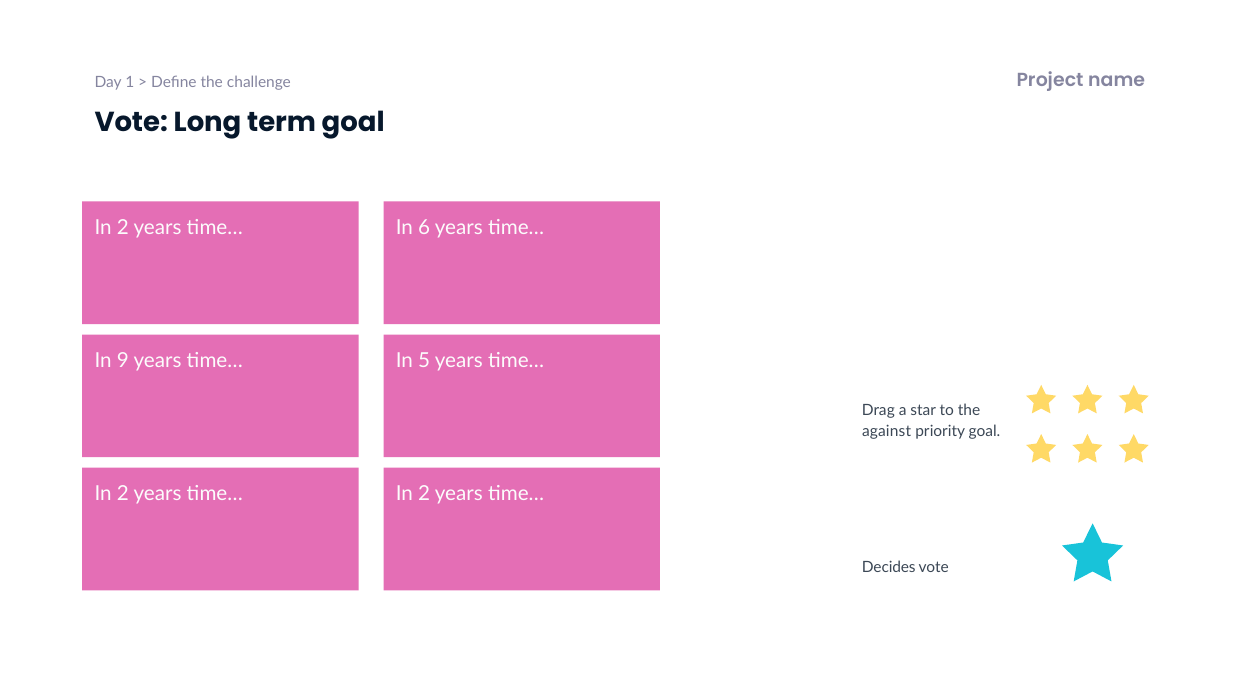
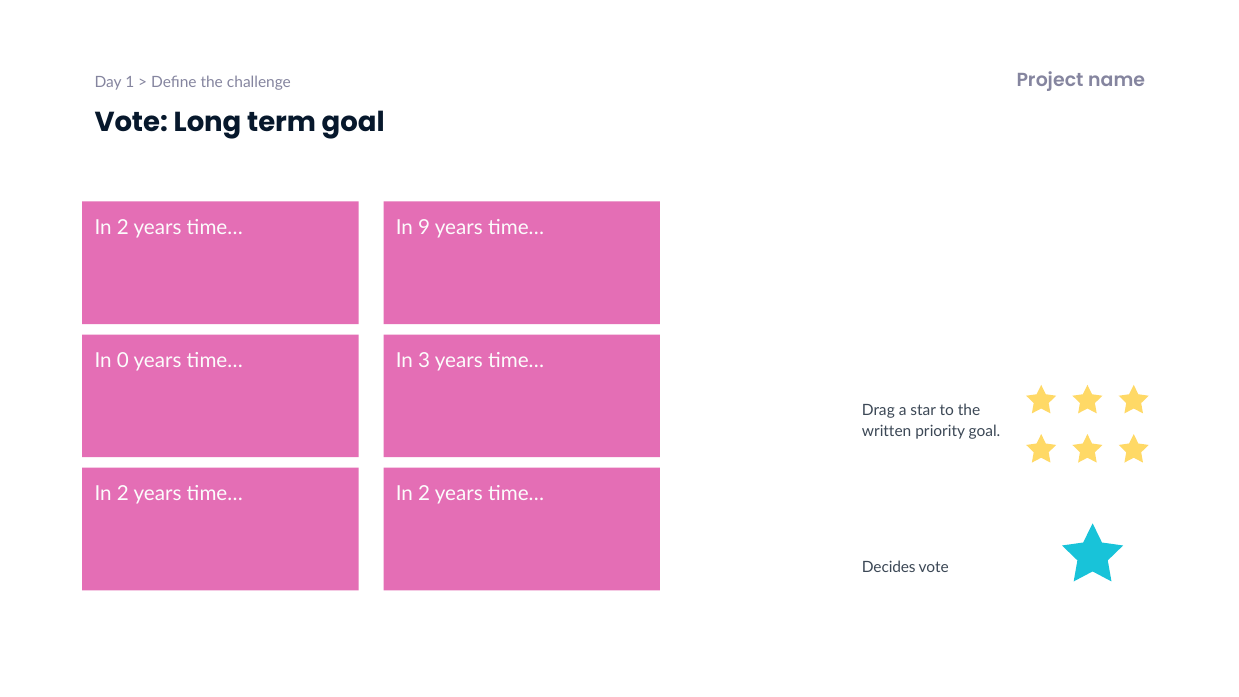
6: 6 -> 9
9: 9 -> 0
5: 5 -> 3
against: against -> written
